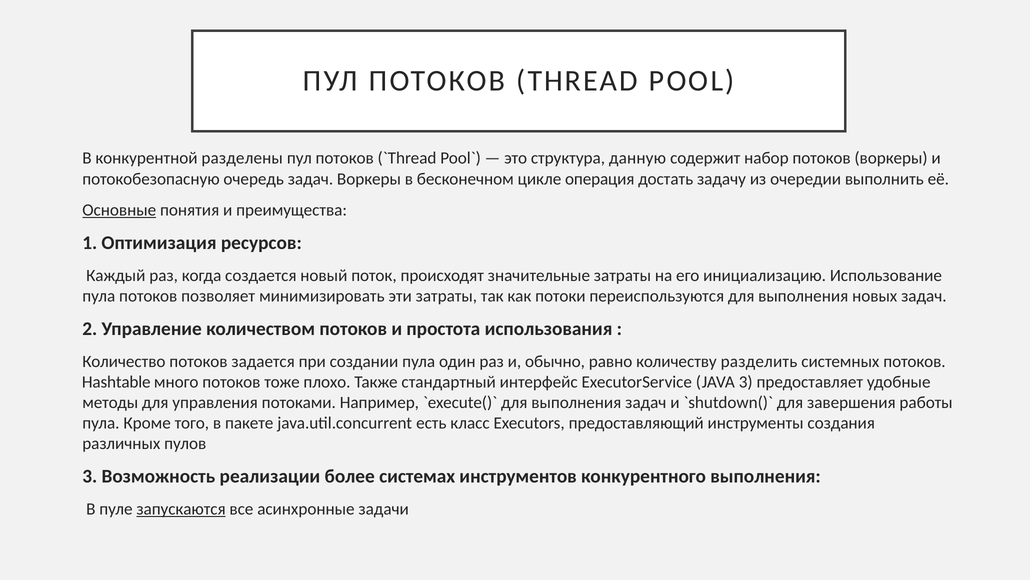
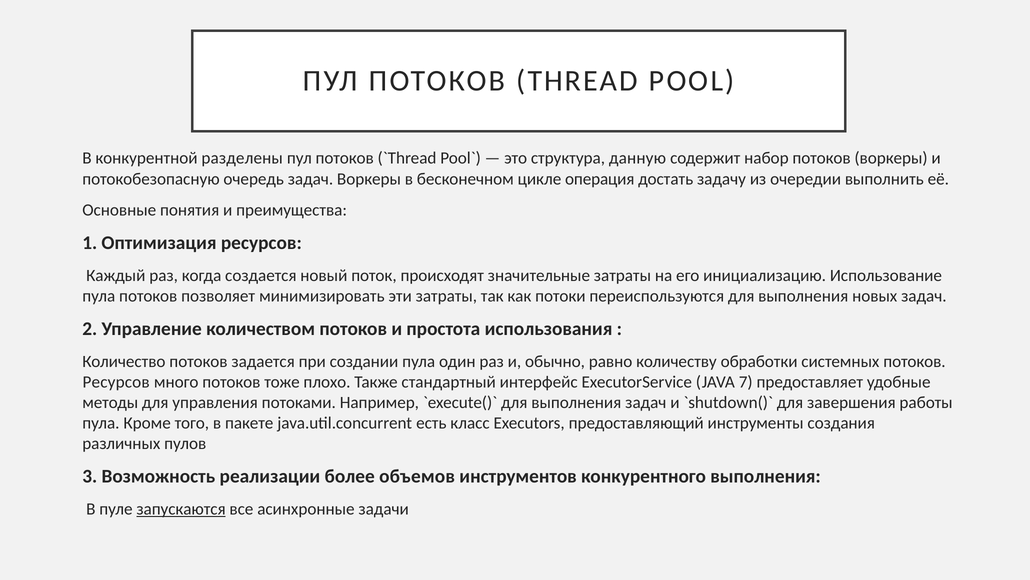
Основные underline: present -> none
разделить: разделить -> обработки
Hashtable at (116, 382): Hashtable -> Ресурсов
JAVA 3: 3 -> 7
системах: системах -> объемов
